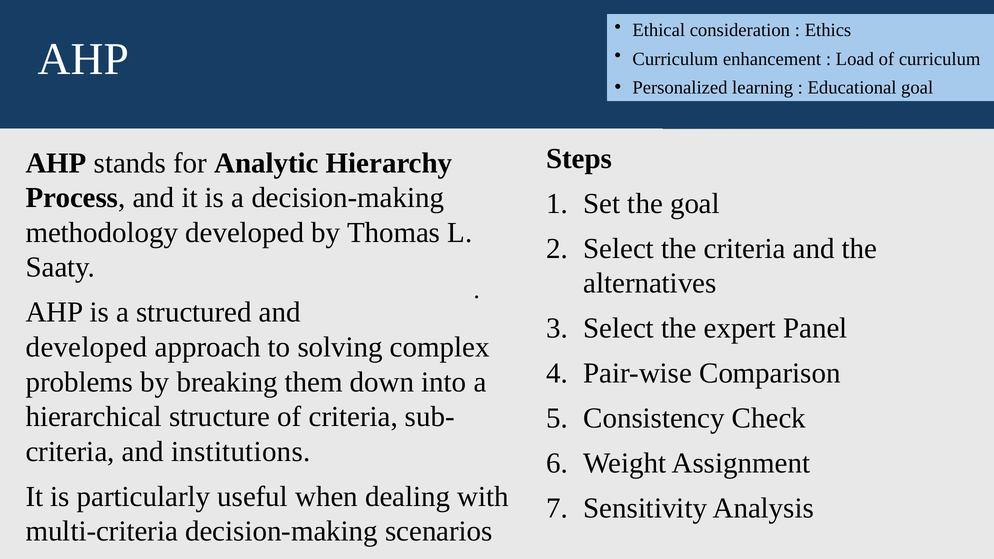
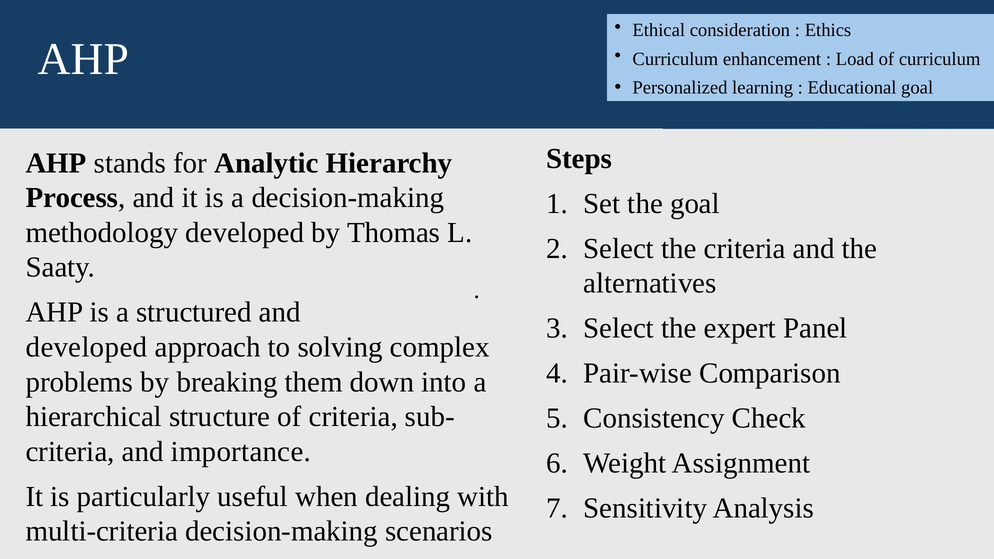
institutions: institutions -> importance
